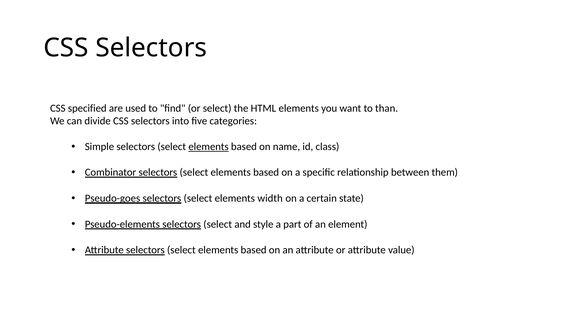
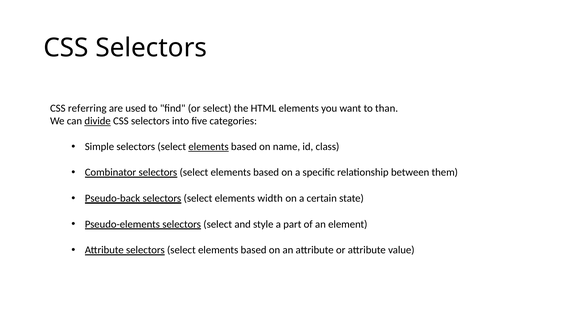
specified: specified -> referring
divide underline: none -> present
Pseudo-goes: Pseudo-goes -> Pseudo-back
